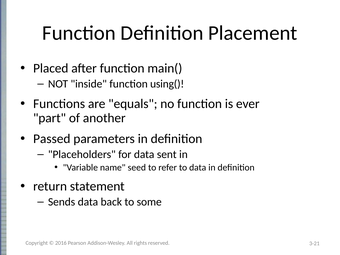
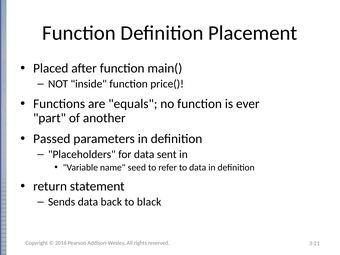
using(: using( -> price(
some: some -> black
